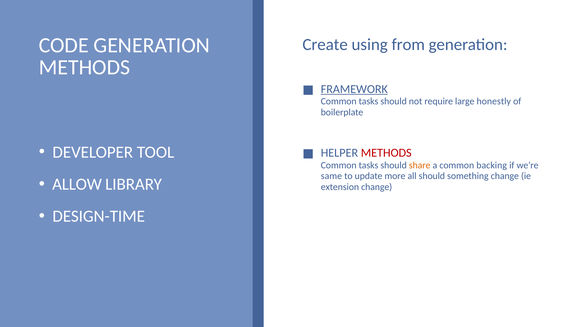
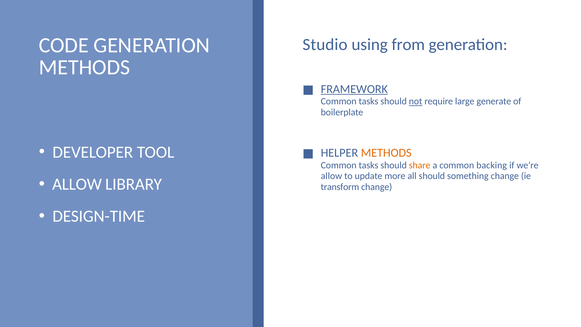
Create: Create -> Studio
not underline: none -> present
honestly: honestly -> generate
METHODS at (386, 153) colour: red -> orange
same at (331, 176): same -> allow
extension: extension -> transform
